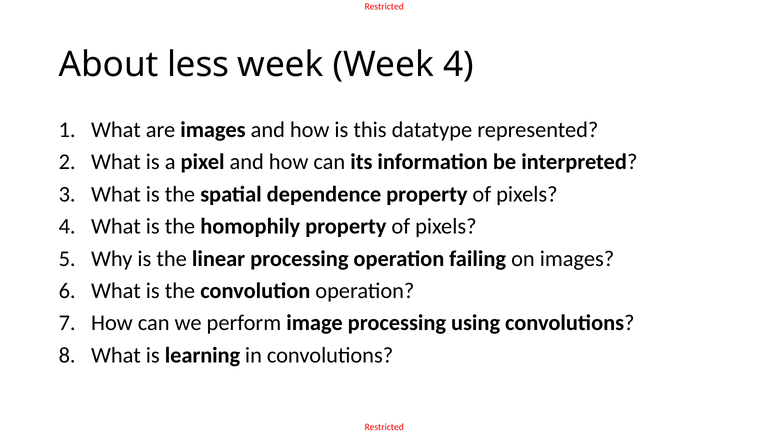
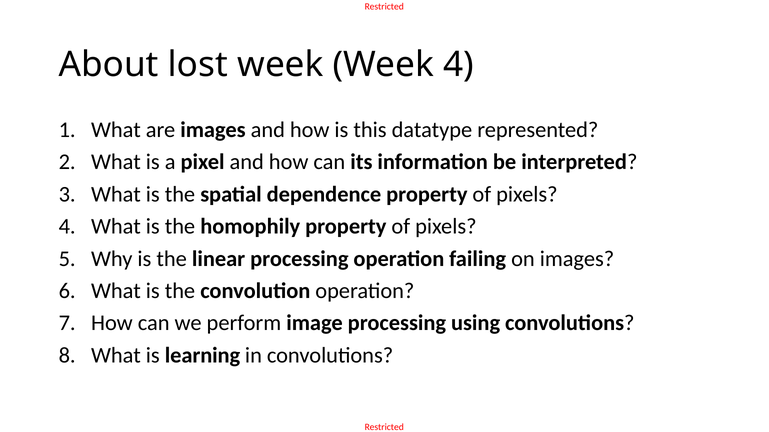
less: less -> lost
